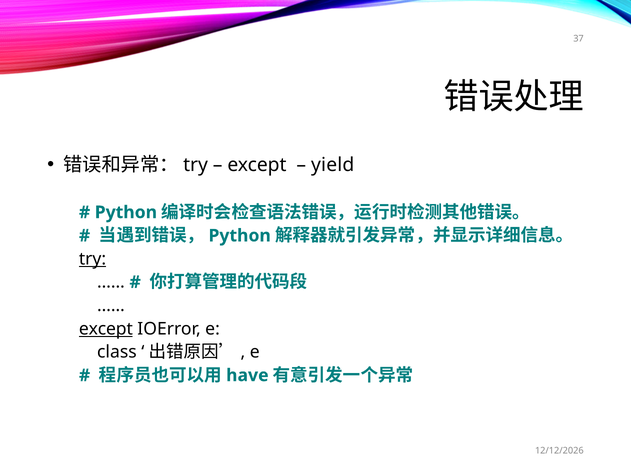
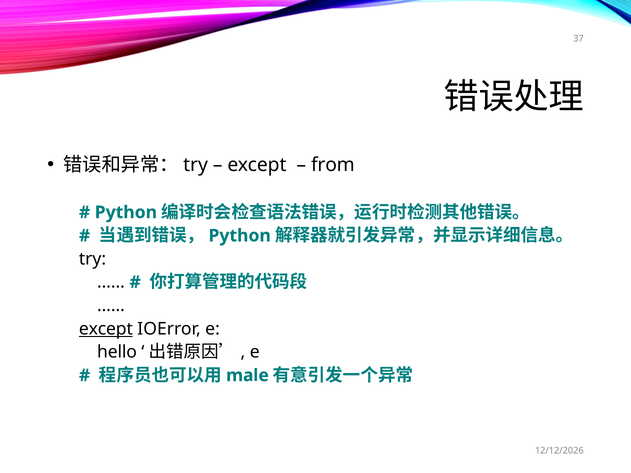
yield: yield -> from
try at (92, 259) underline: present -> none
class: class -> hello
have: have -> male
